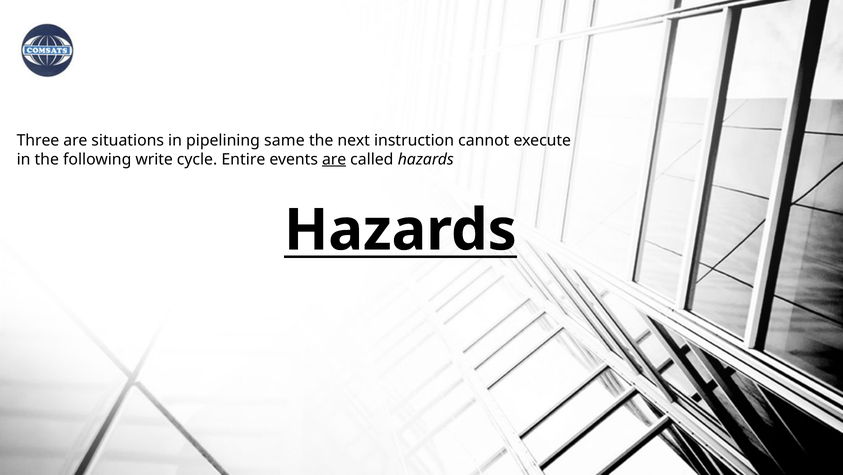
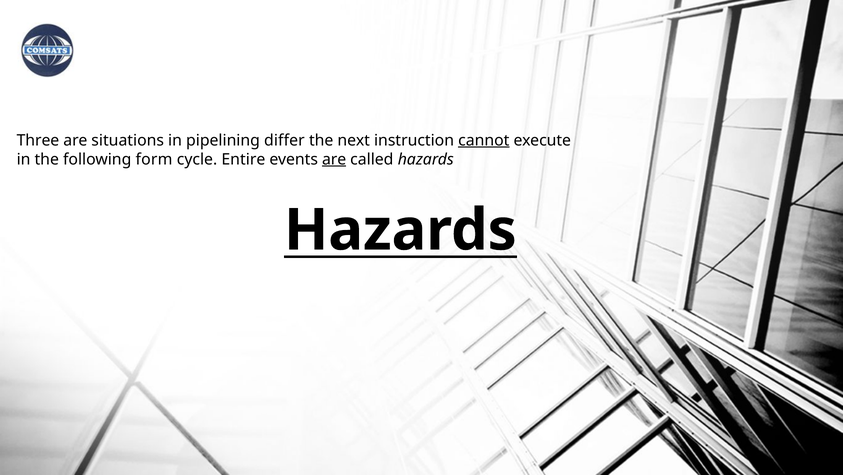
same: same -> differ
cannot underline: none -> present
write: write -> form
